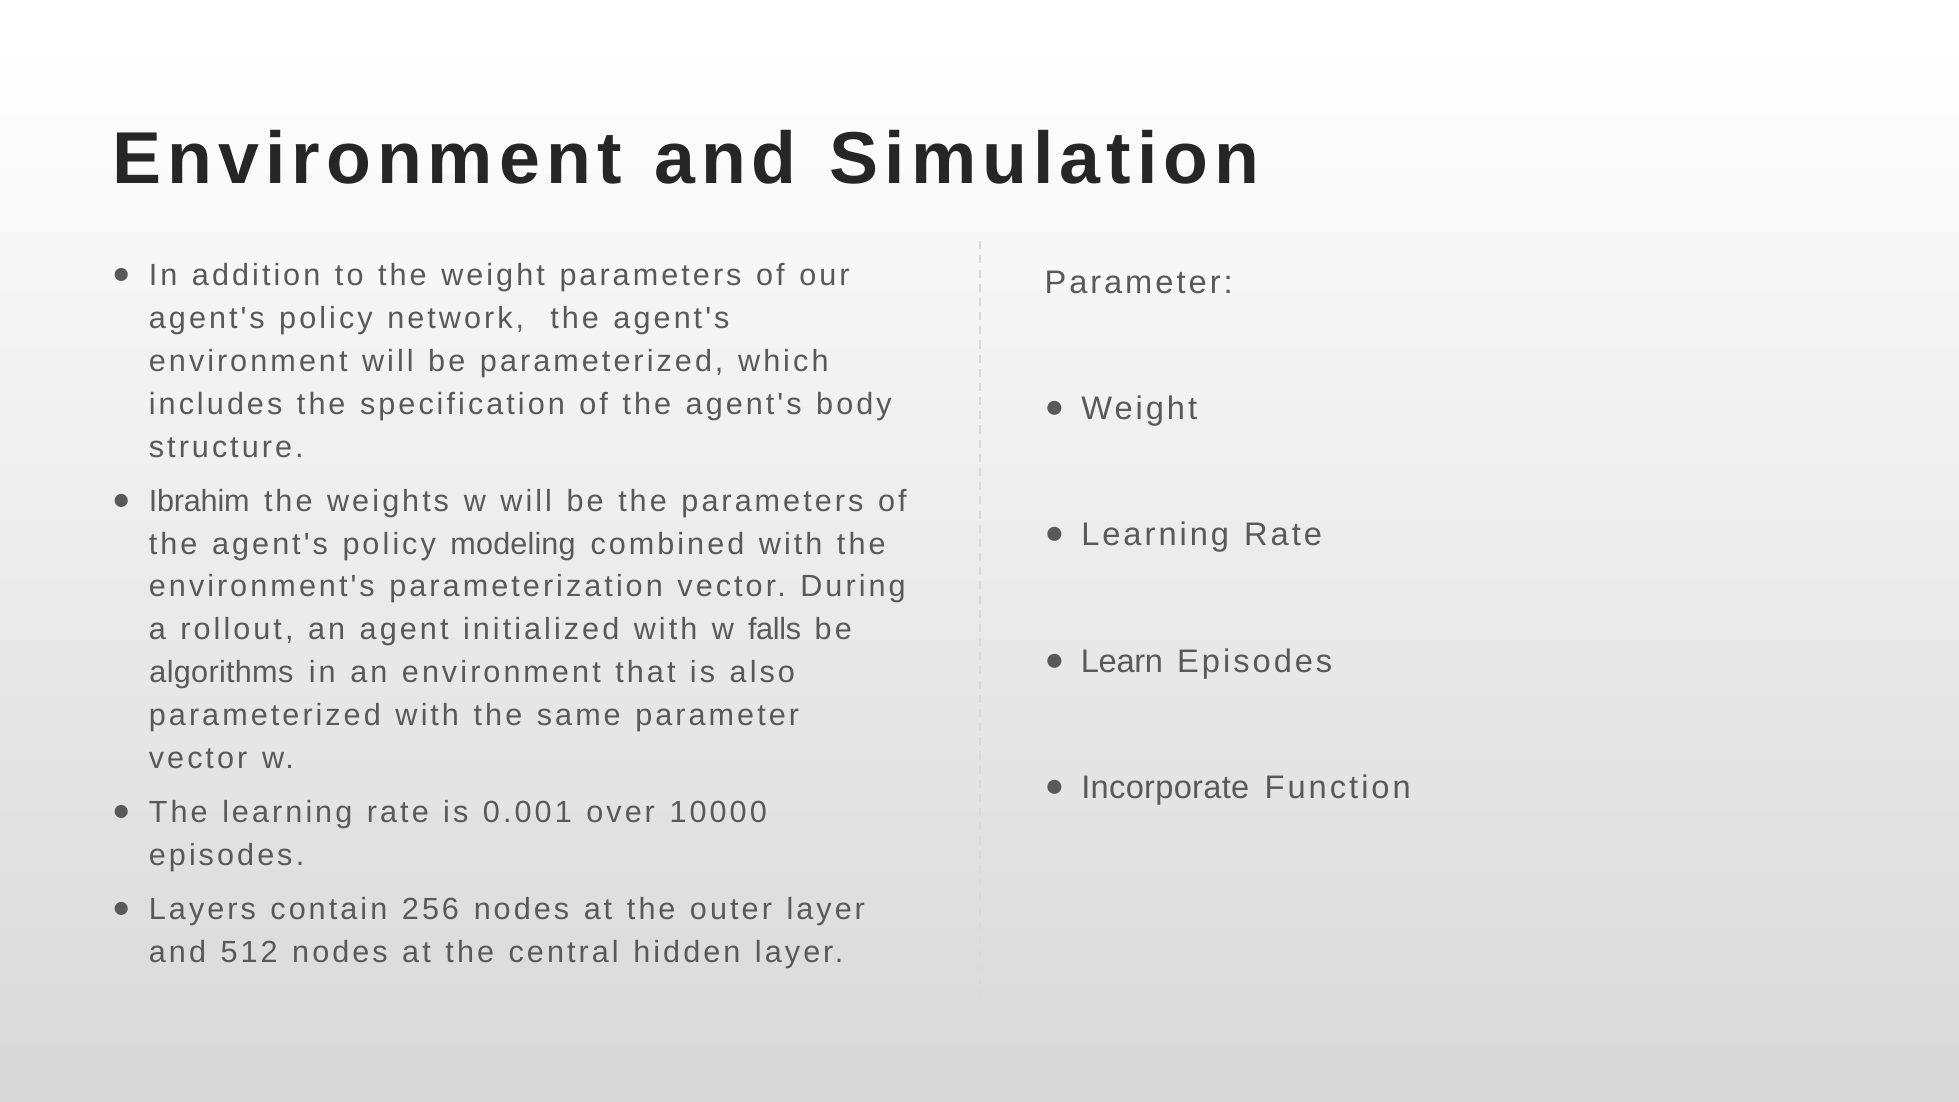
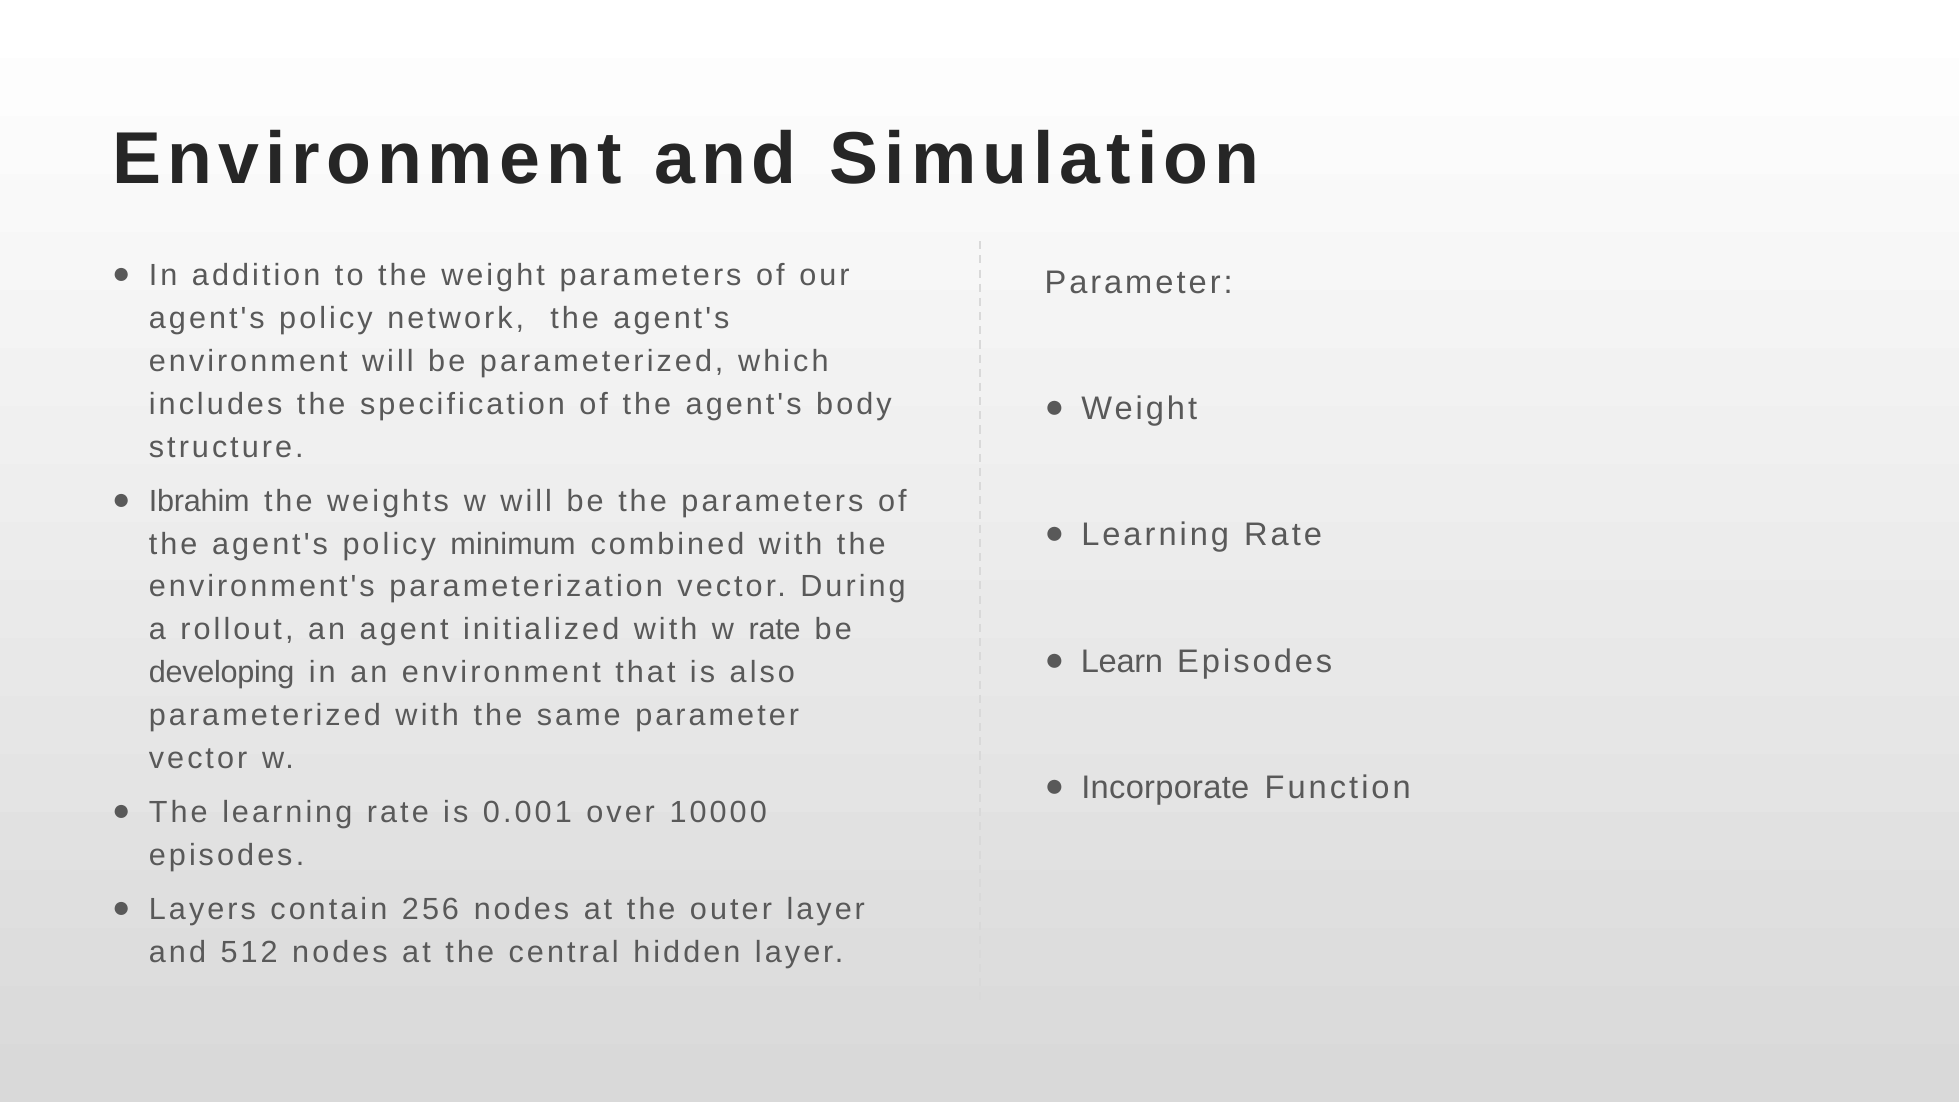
modeling: modeling -> minimum
w falls: falls -> rate
algorithms: algorithms -> developing
